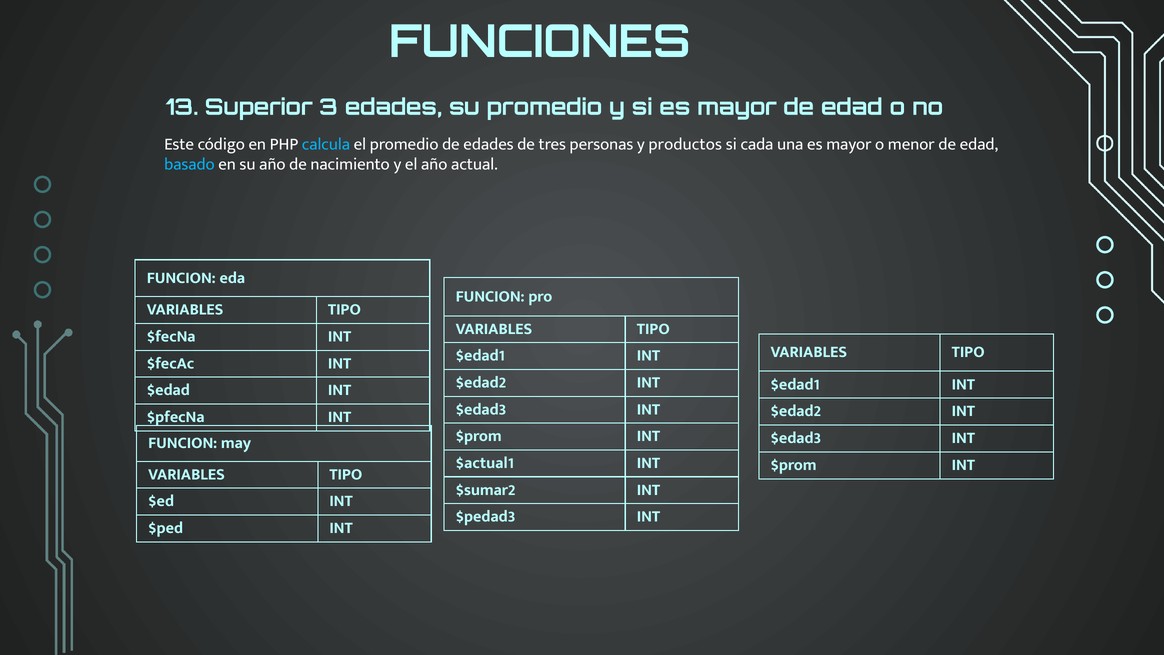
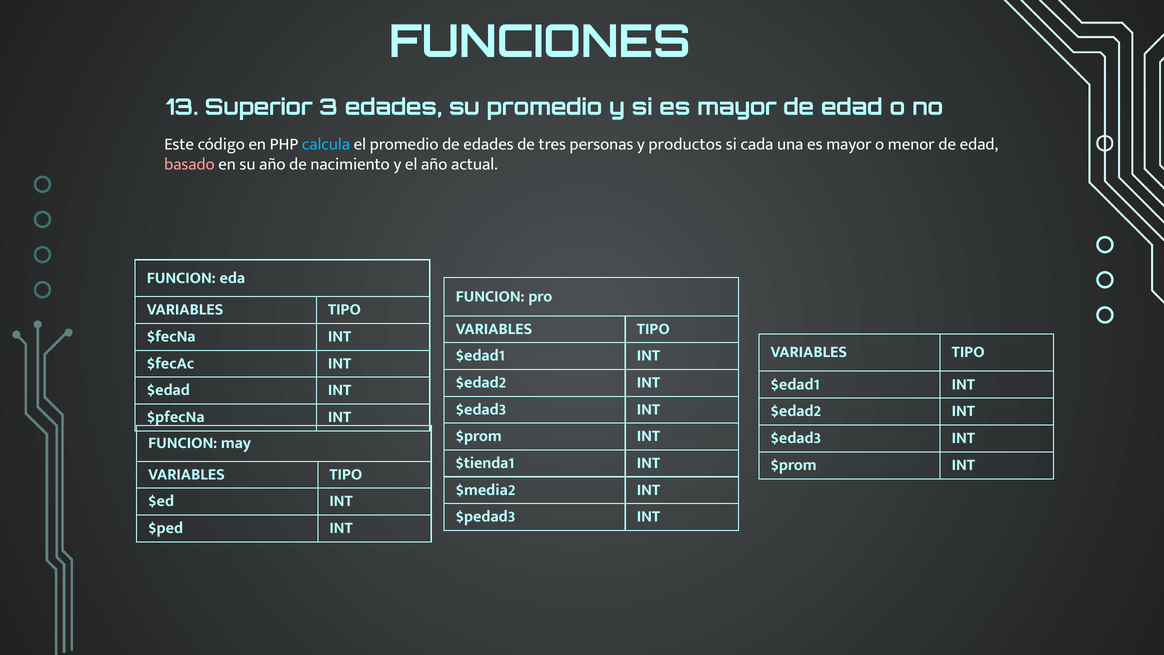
basado colour: light blue -> pink
$actual1: $actual1 -> $tienda1
$sumar2: $sumar2 -> $media2
